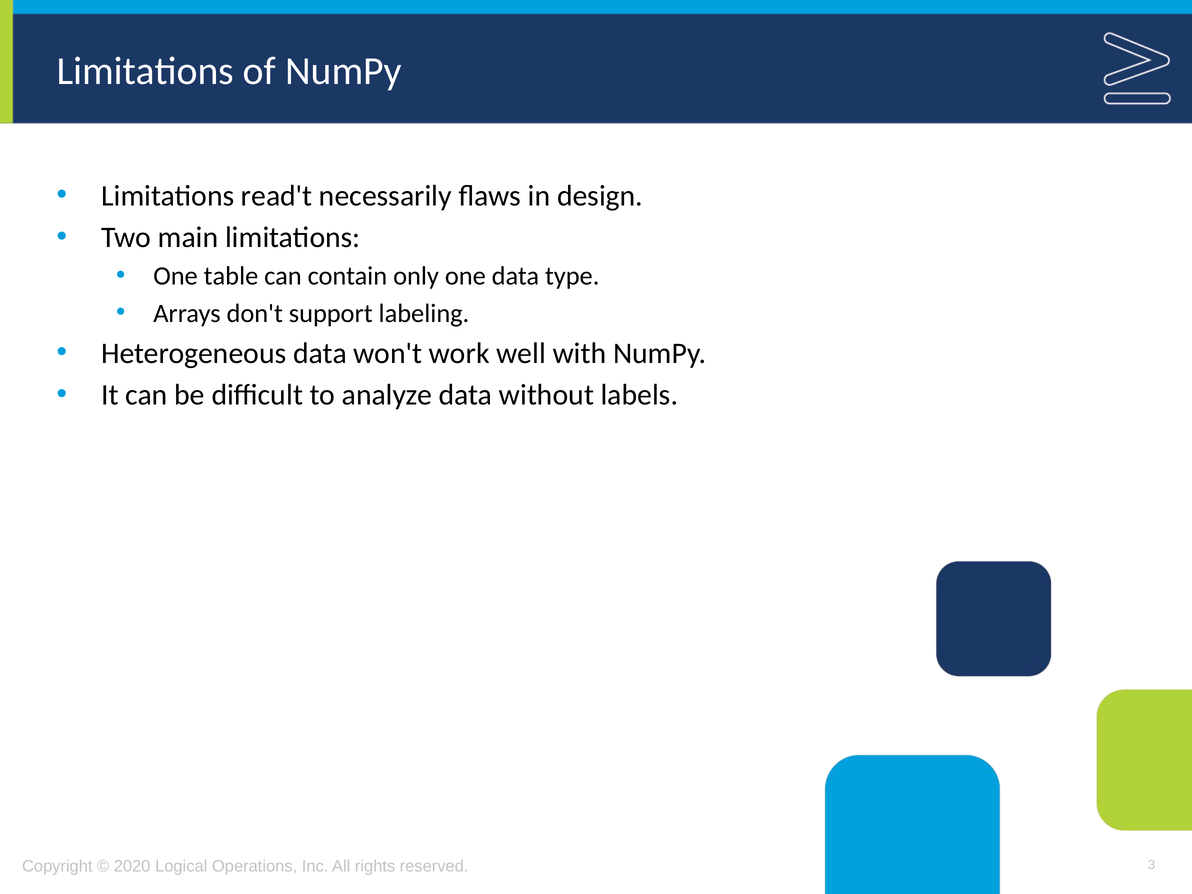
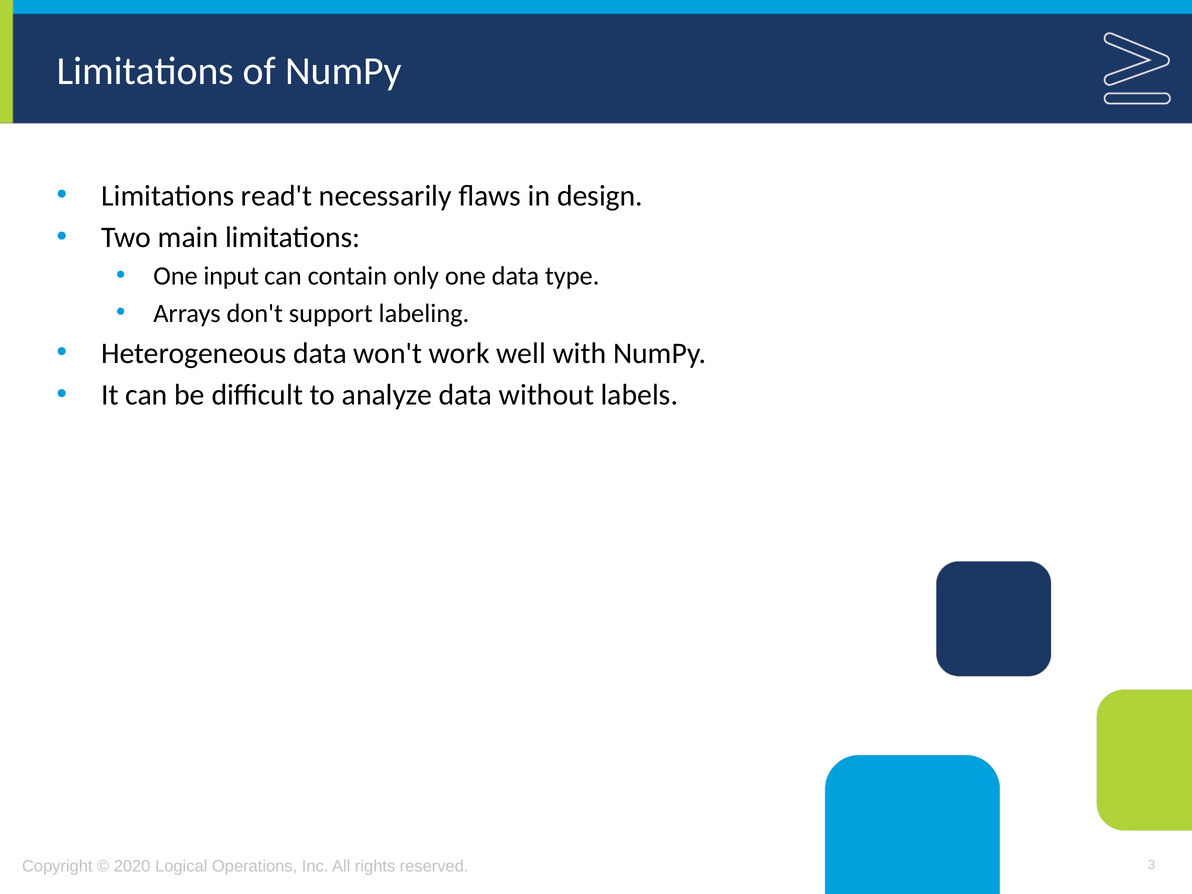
table: table -> input
